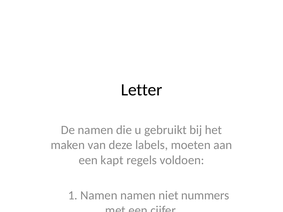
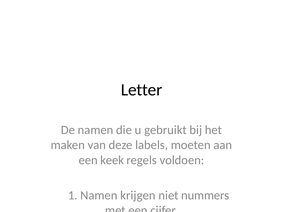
kapt: kapt -> keek
Namen namen: namen -> krijgen
